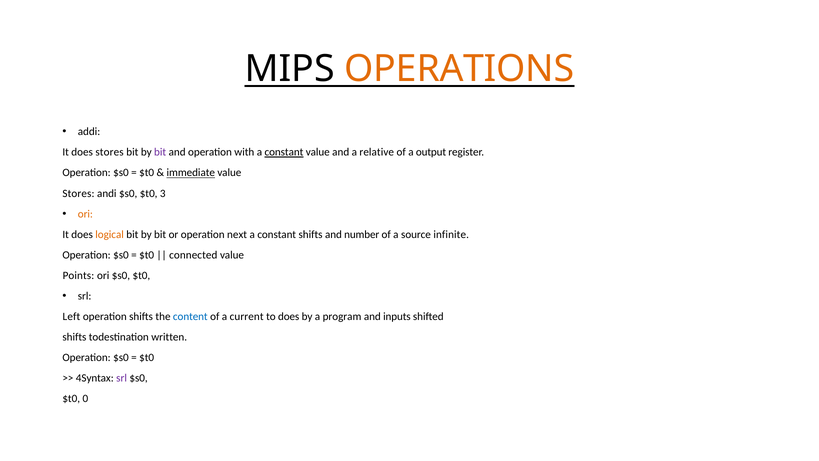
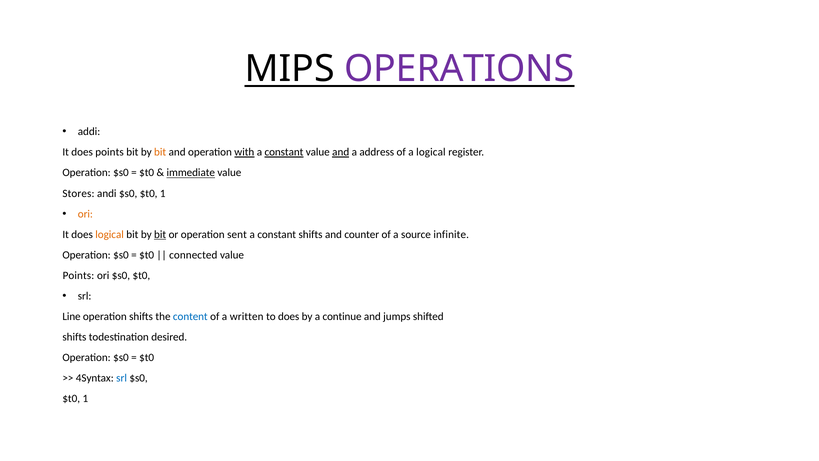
OPERATIONS colour: orange -> purple
does stores: stores -> points
bit at (160, 152) colour: purple -> orange
with underline: none -> present
and at (341, 152) underline: none -> present
relative: relative -> address
a output: output -> logical
andi $s0 $t0 3: 3 -> 1
bit at (160, 234) underline: none -> present
next: next -> sent
number: number -> counter
Left: Left -> Line
current: current -> written
program: program -> continue
inputs: inputs -> jumps
written: written -> desired
srl at (122, 378) colour: purple -> blue
0 at (85, 399): 0 -> 1
